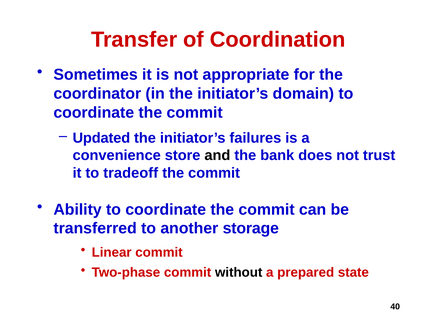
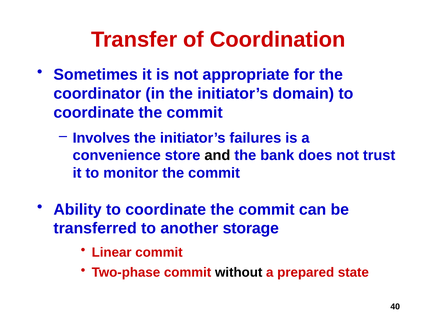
Updated: Updated -> Involves
tradeoff: tradeoff -> monitor
